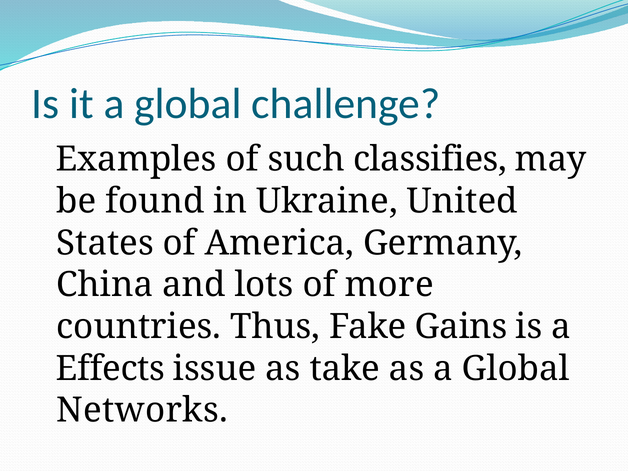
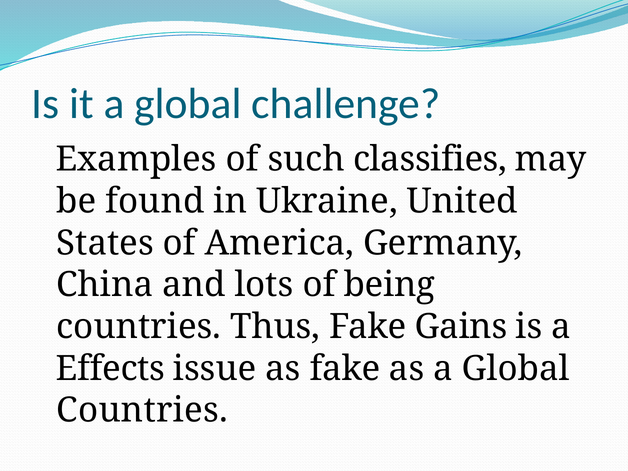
more: more -> being
as take: take -> fake
Networks at (142, 410): Networks -> Countries
